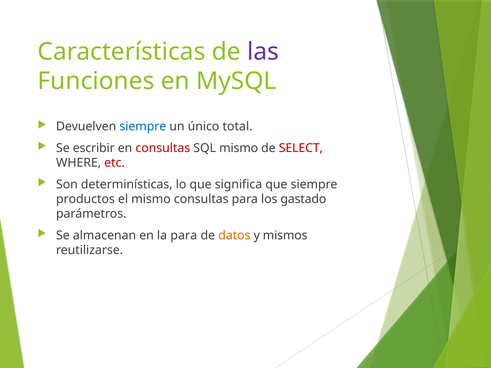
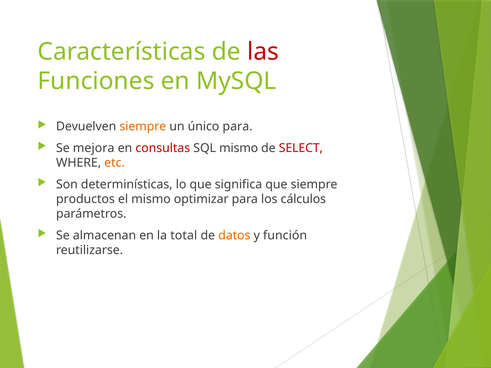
las colour: purple -> red
siempre at (143, 127) colour: blue -> orange
único total: total -> para
escribir: escribir -> mejora
etc colour: red -> orange
mismo consultas: consultas -> optimizar
gastado: gastado -> cálculos
la para: para -> total
mismos: mismos -> función
